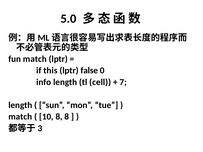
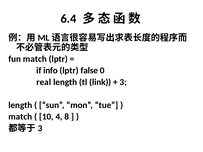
5.0: 5.0 -> 6.4
this: this -> info
info: info -> real
cell: cell -> link
7: 7 -> 3
10 8: 8 -> 4
